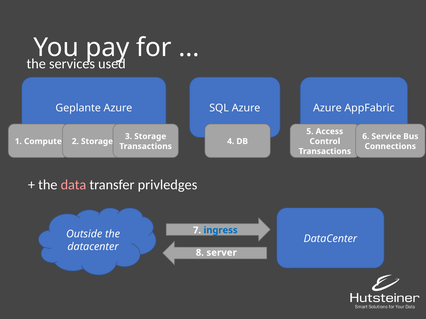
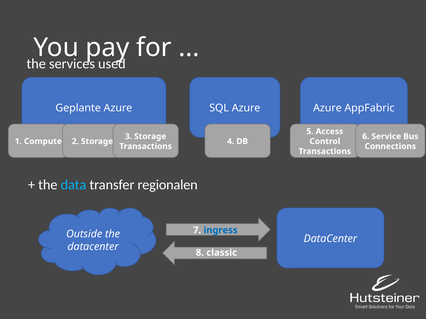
data colour: pink -> light blue
privledges: privledges -> regionalen
server: server -> classic
